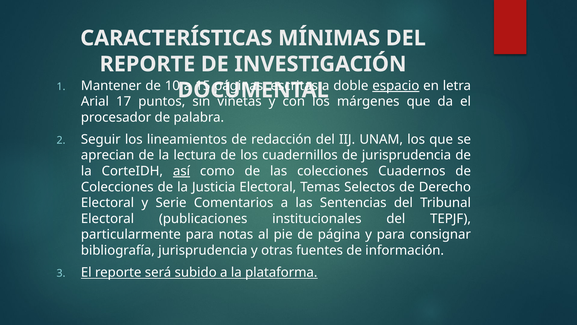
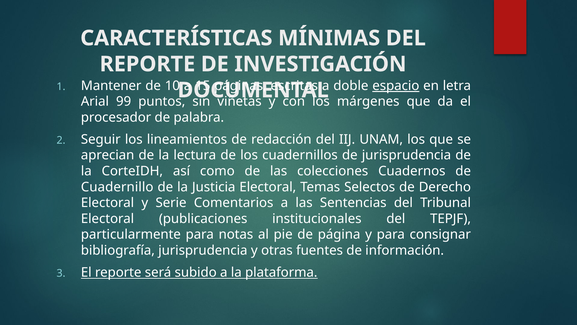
17: 17 -> 99
así underline: present -> none
Colecciones at (117, 187): Colecciones -> Cuadernillo
